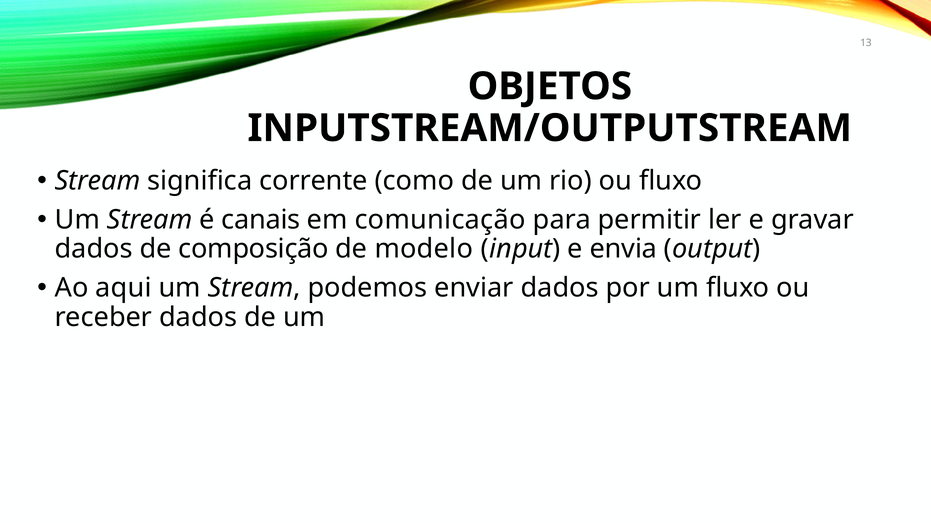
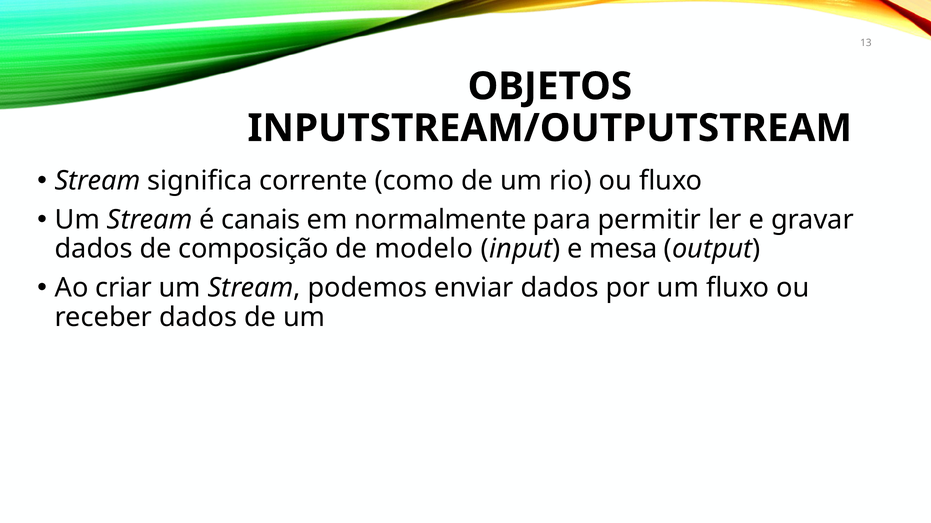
comunicação: comunicação -> normalmente
envia: envia -> mesa
aqui: aqui -> criar
